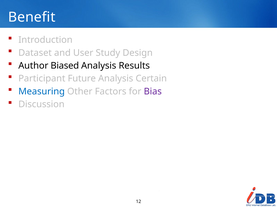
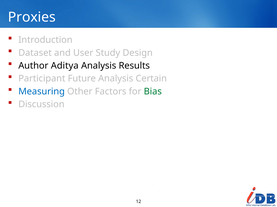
Benefit: Benefit -> Proxies
Biased: Biased -> Aditya
Bias colour: purple -> green
